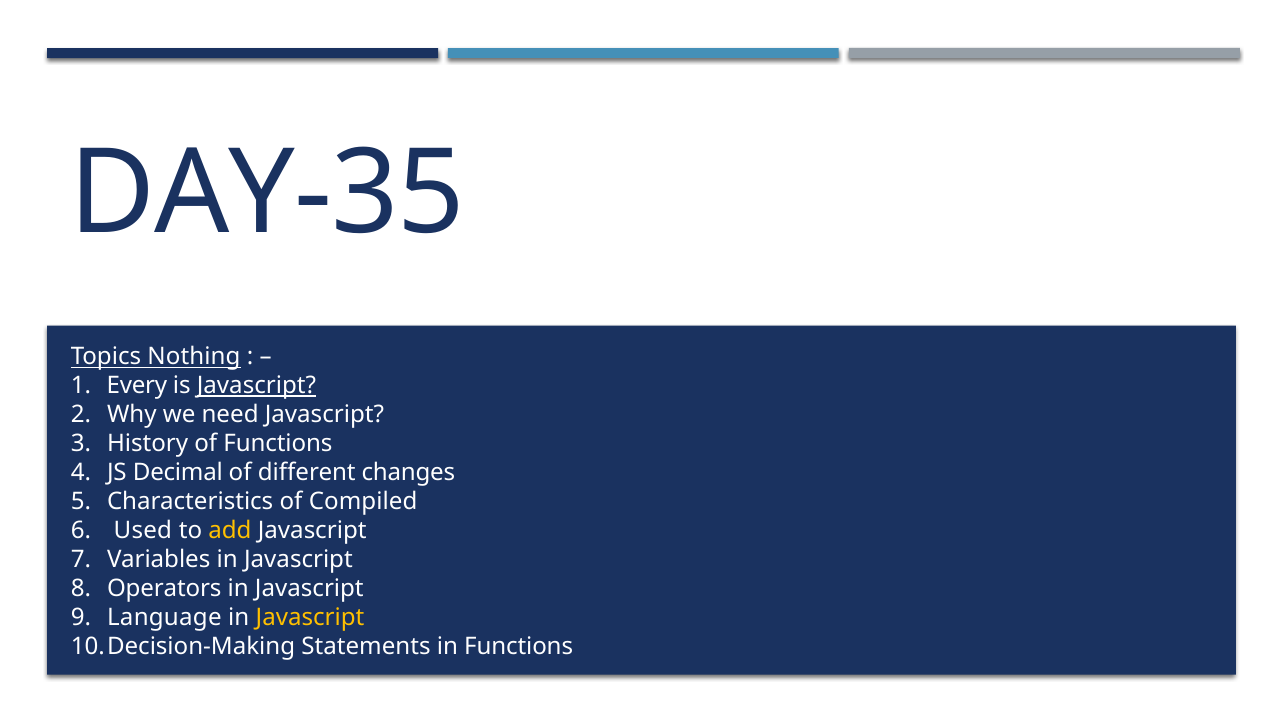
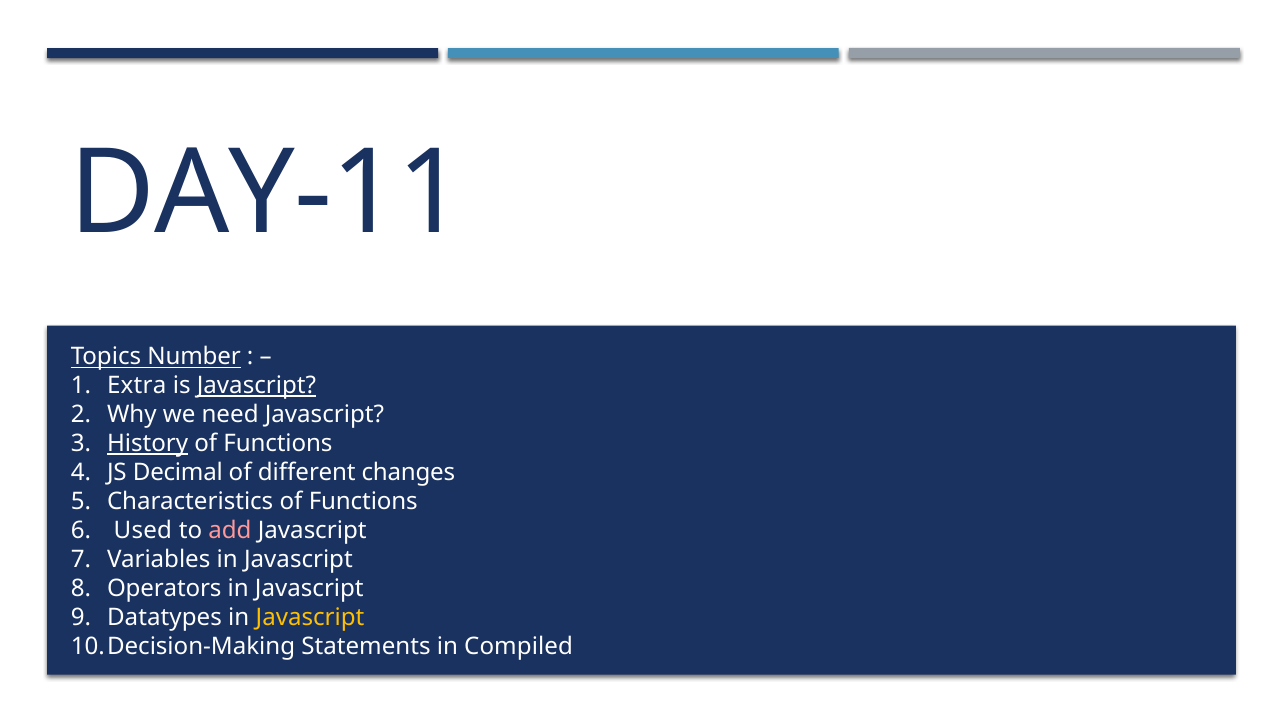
DAY-35: DAY-35 -> DAY-11
Nothing: Nothing -> Number
Every: Every -> Extra
History underline: none -> present
Characteristics of Compiled: Compiled -> Functions
add colour: yellow -> pink
Language: Language -> Datatypes
in Functions: Functions -> Compiled
